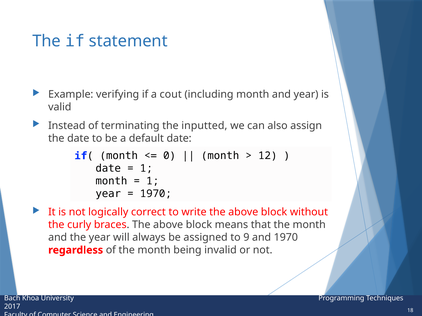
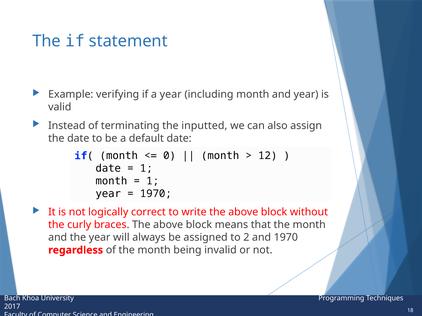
a cout: cout -> year
9: 9 -> 2
